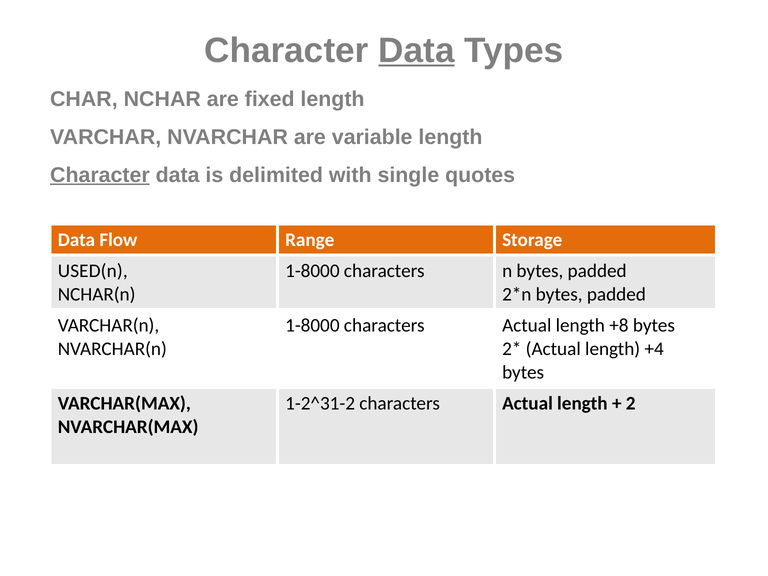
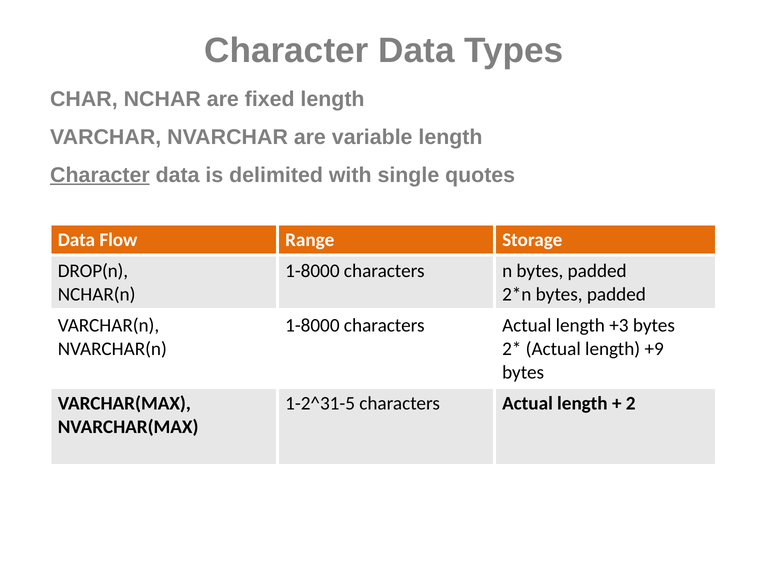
Data at (416, 50) underline: present -> none
USED(n: USED(n -> DROP(n
+8: +8 -> +3
+4: +4 -> +9
1-2^31-2: 1-2^31-2 -> 1-2^31-5
